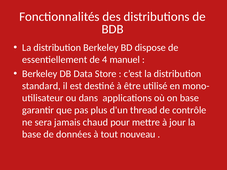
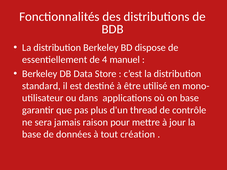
chaud: chaud -> raison
nouveau: nouveau -> création
